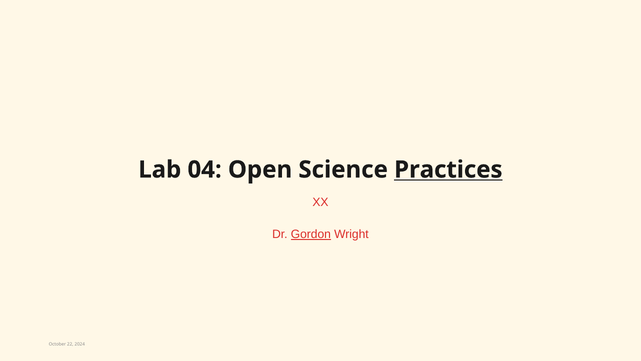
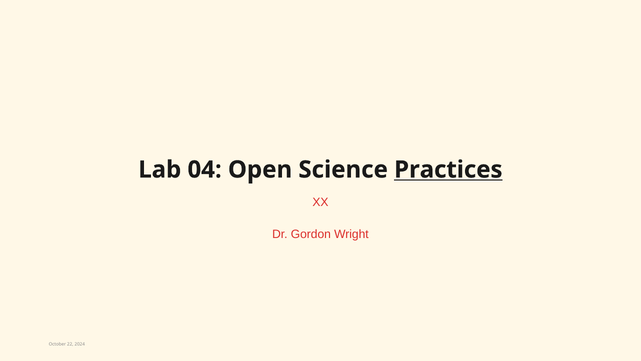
Gordon underline: present -> none
